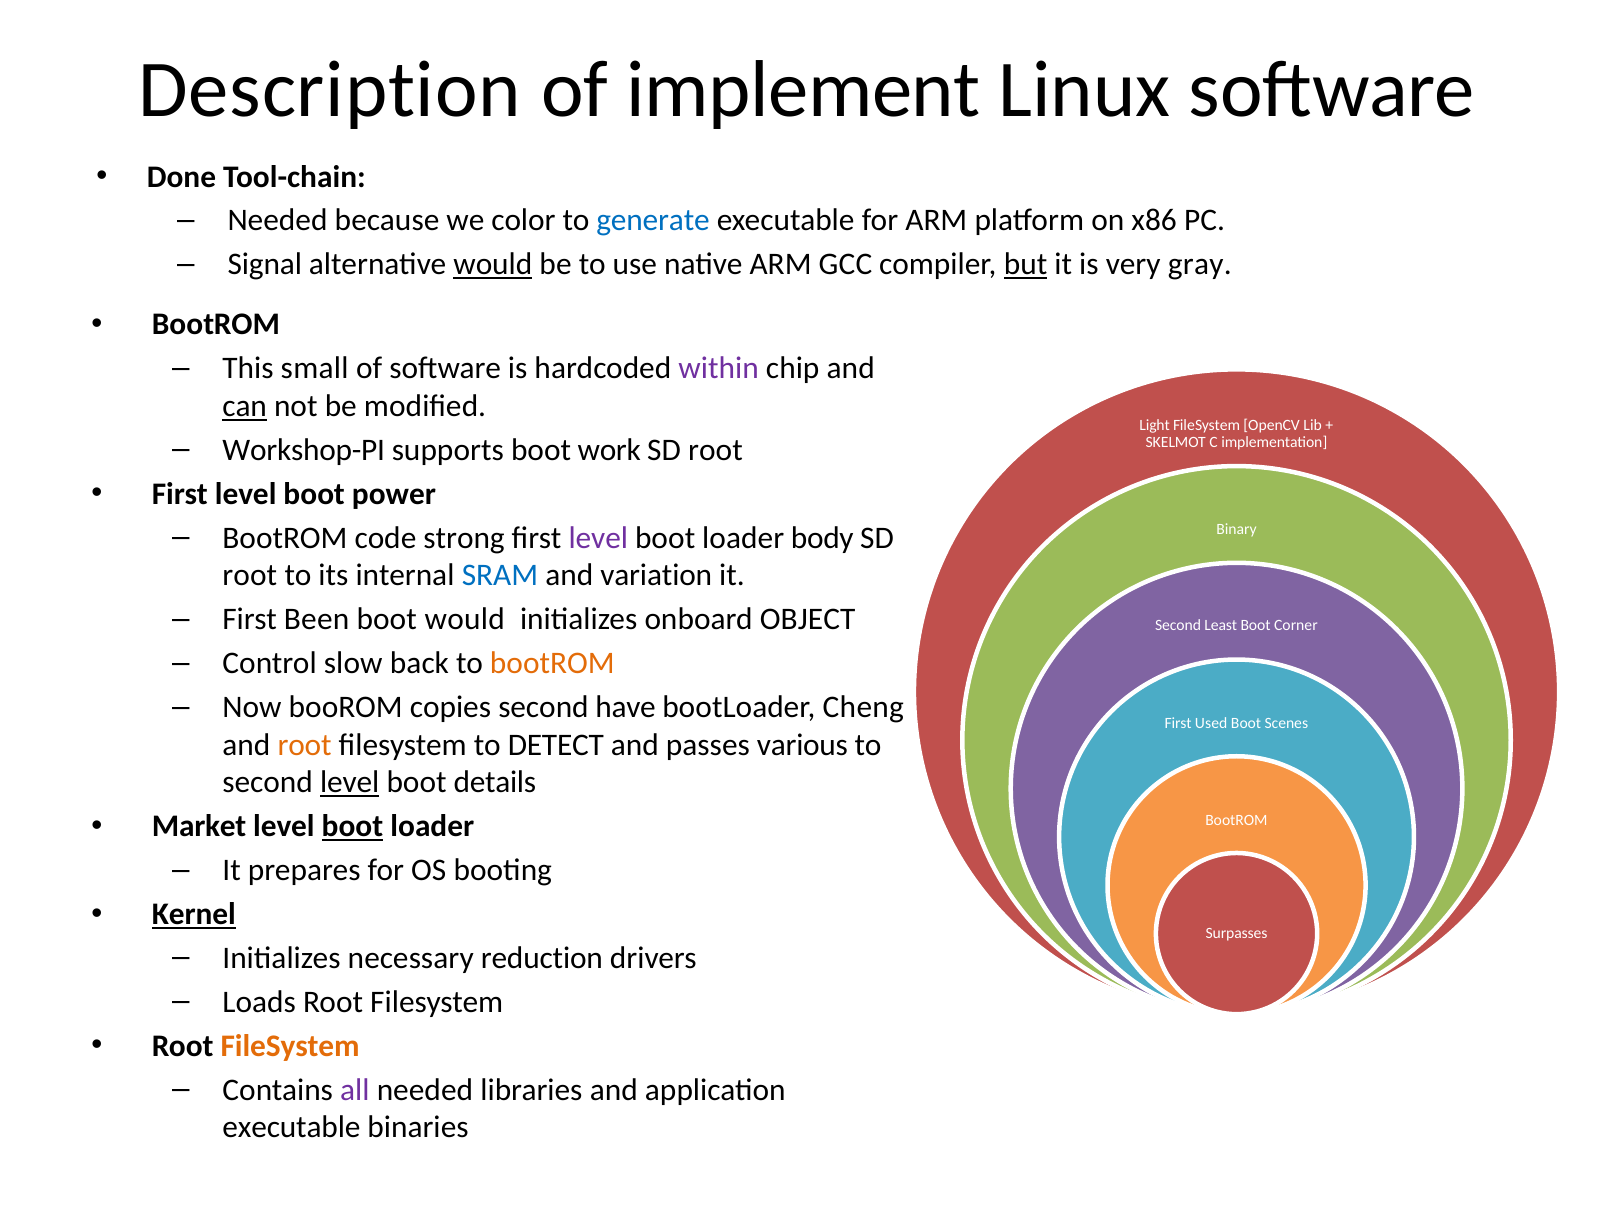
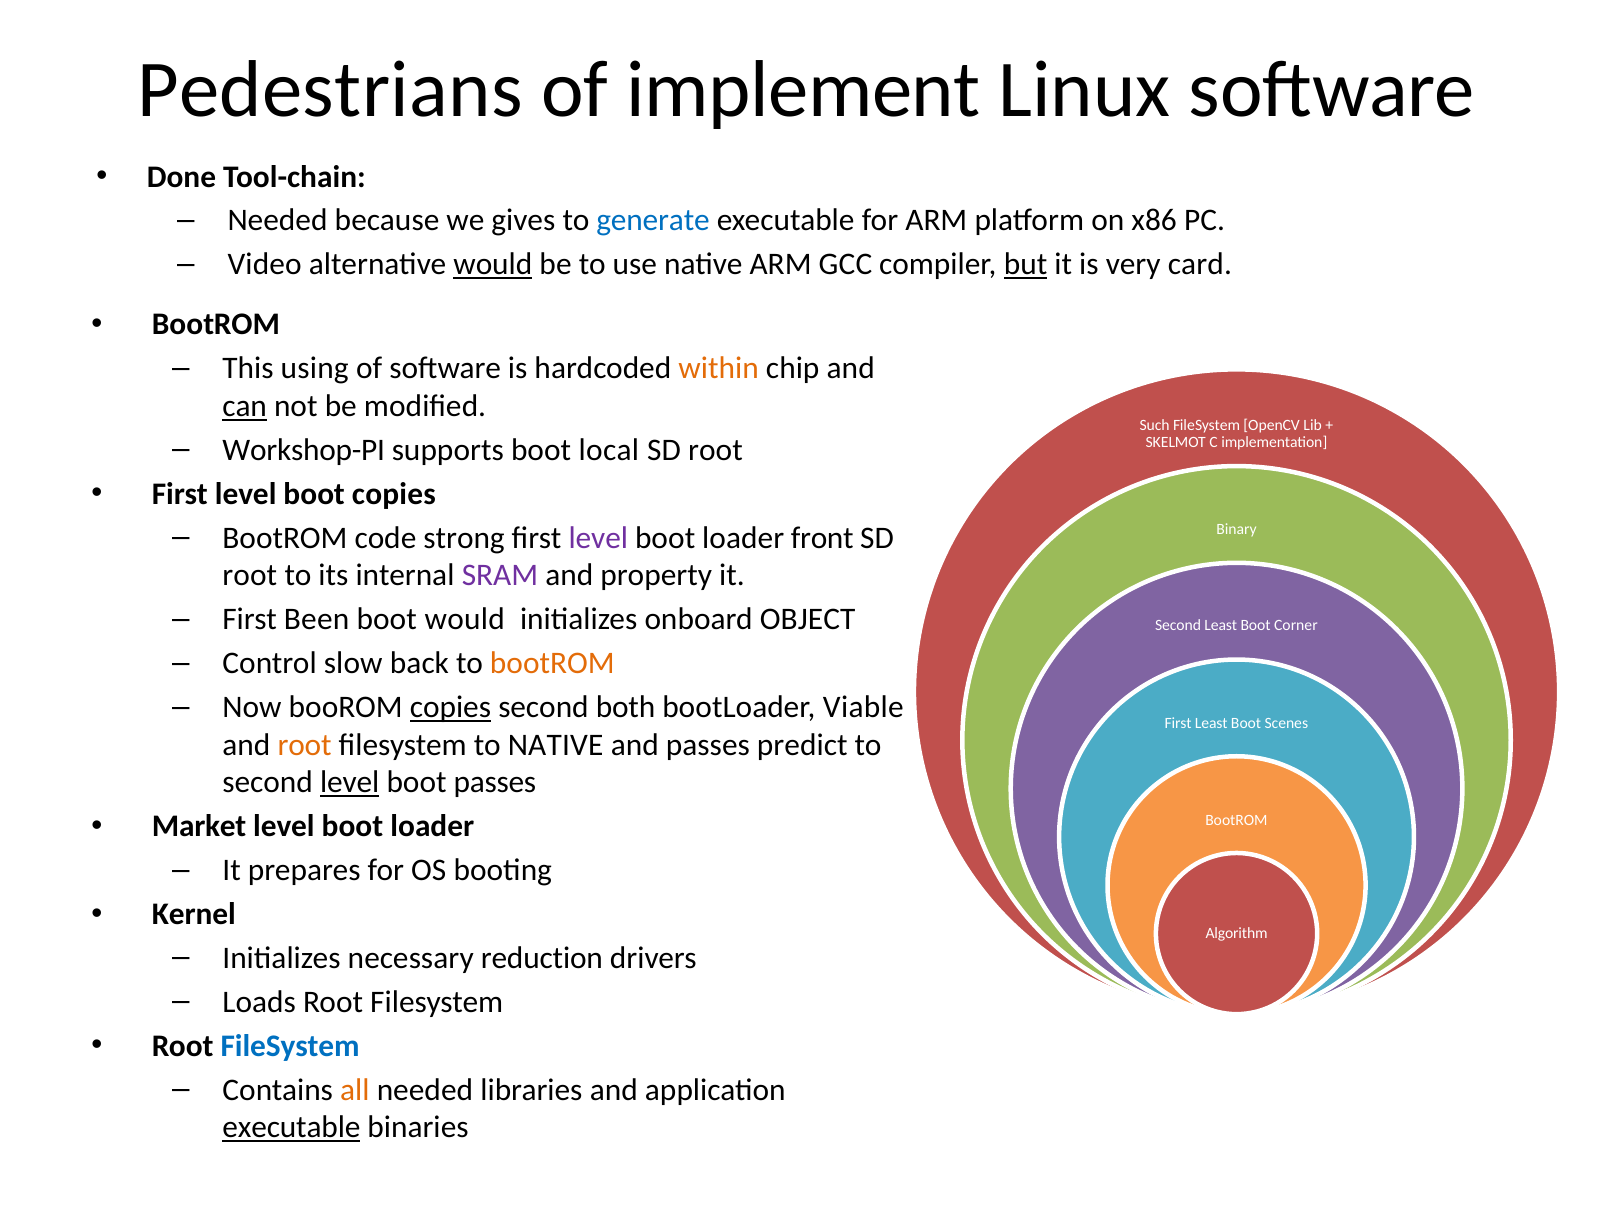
Description: Description -> Pedestrians
color: color -> gives
Signal: Signal -> Video
gray: gray -> card
small: small -> using
within colour: purple -> orange
Light: Light -> Such
work: work -> local
boot power: power -> copies
body: body -> front
SRAM colour: blue -> purple
variation: variation -> property
copies at (451, 708) underline: none -> present
have: have -> both
Cheng: Cheng -> Viable
First Used: Used -> Least
to DETECT: DETECT -> NATIVE
various: various -> predict
boot details: details -> passes
boot at (352, 827) underline: present -> none
Kernel underline: present -> none
Surpasses: Surpasses -> Algorithm
FileSystem at (290, 1047) colour: orange -> blue
all colour: purple -> orange
executable at (291, 1128) underline: none -> present
